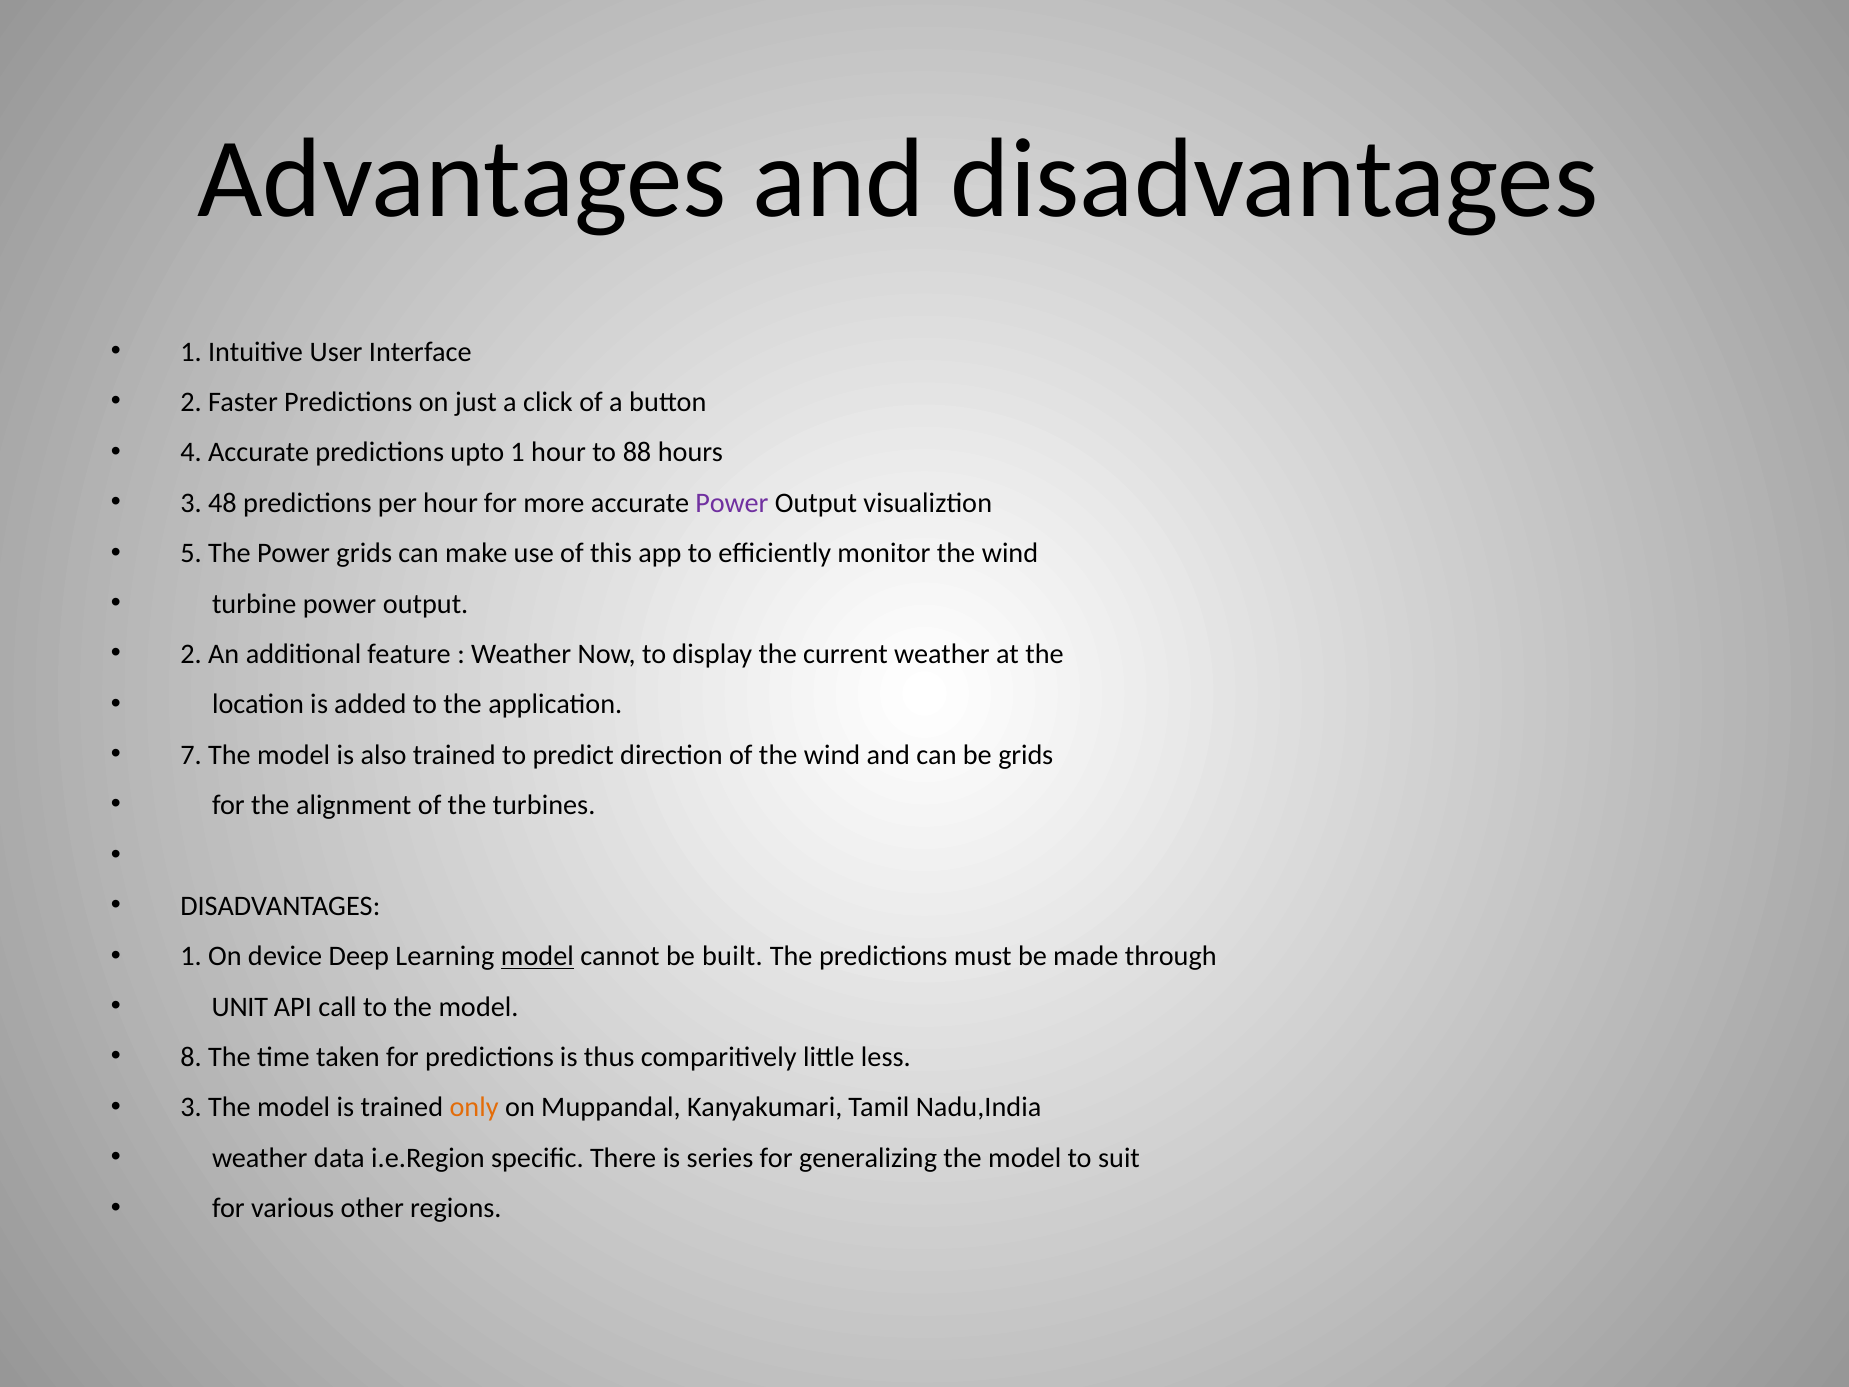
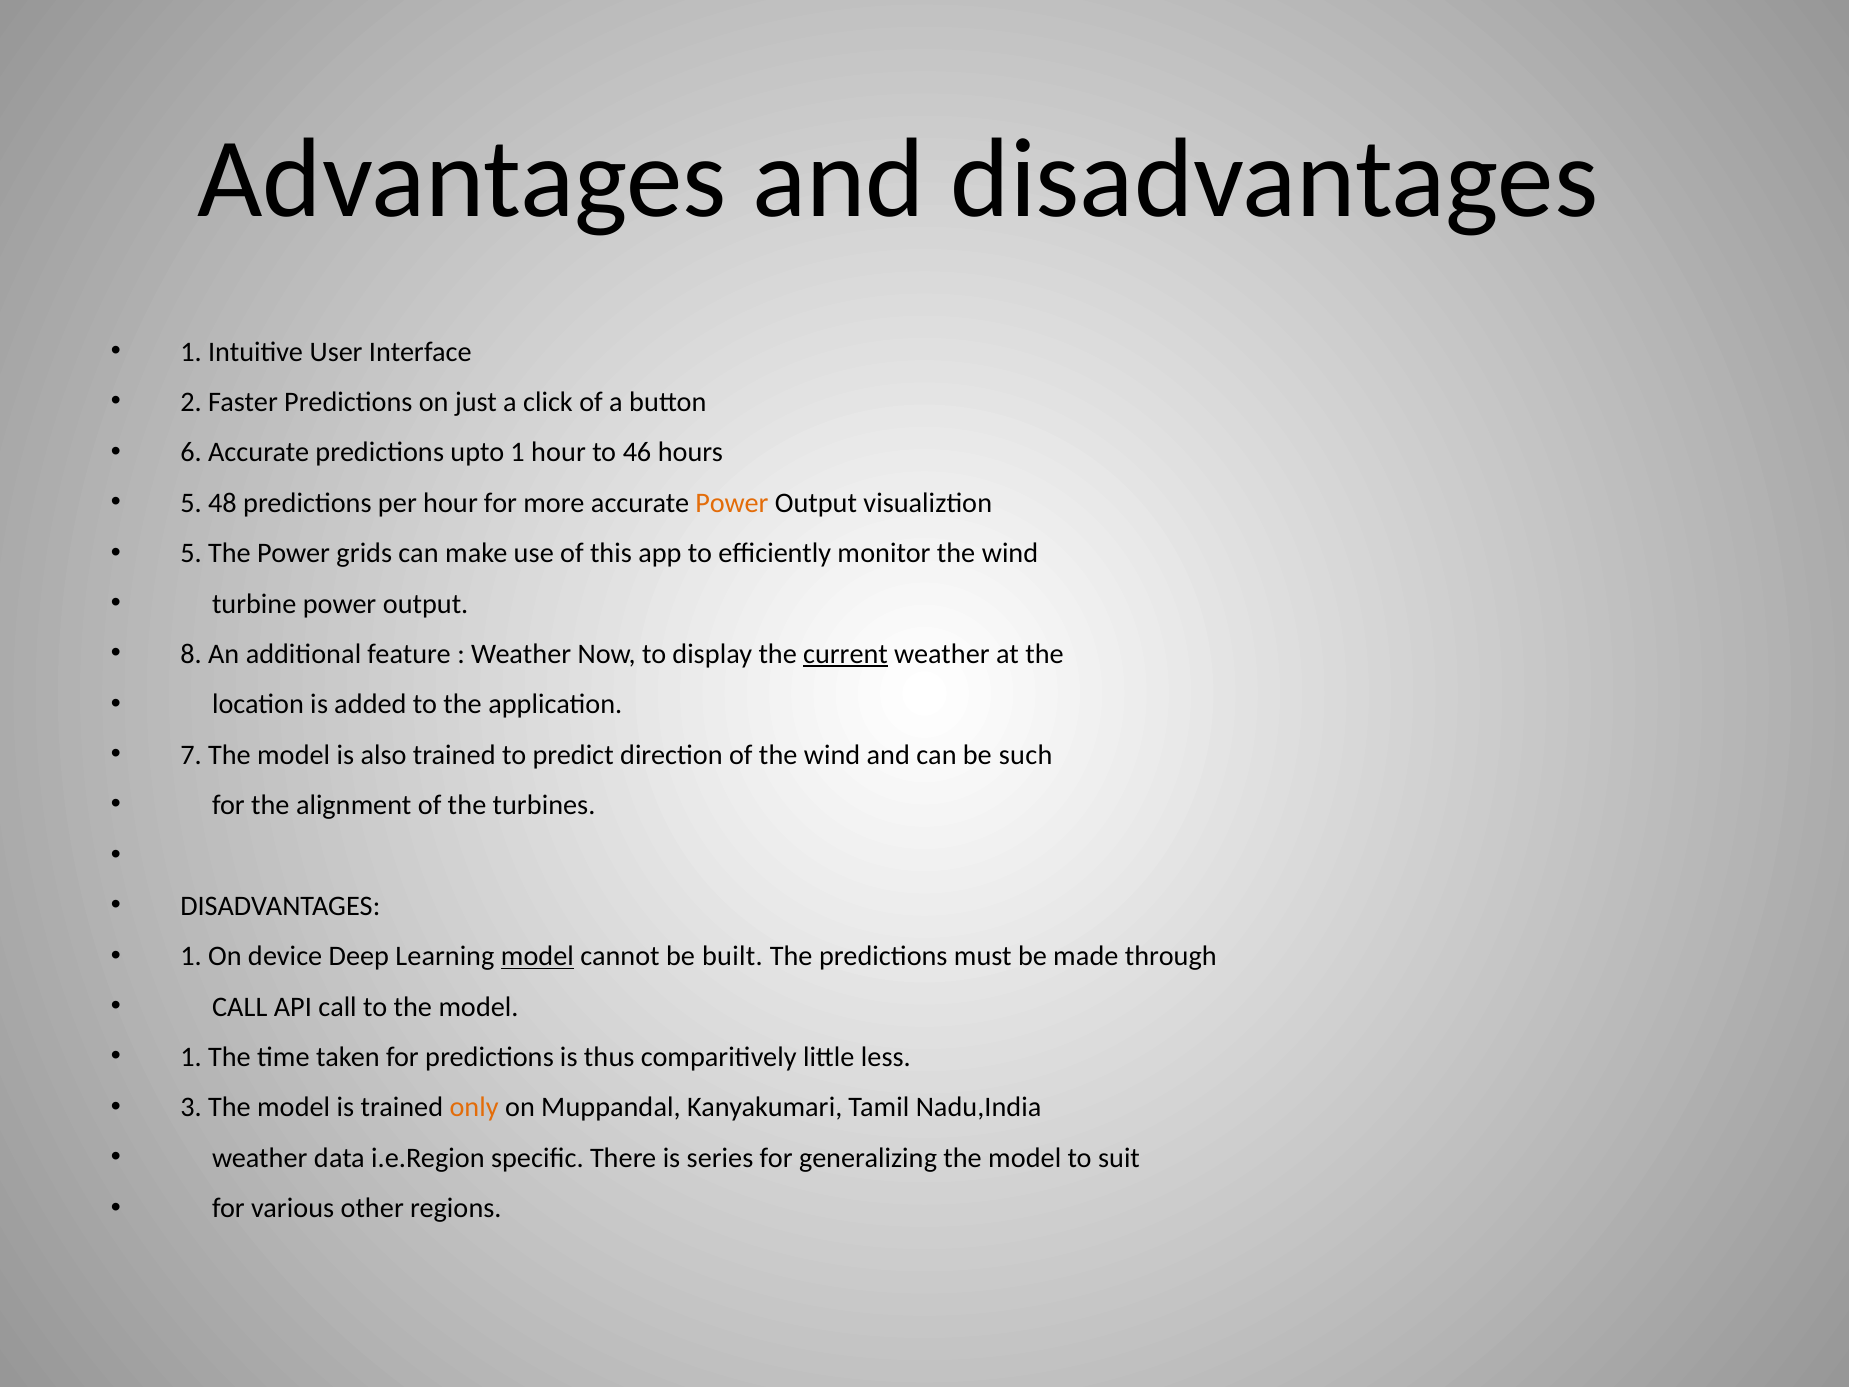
4: 4 -> 6
88: 88 -> 46
3 at (191, 503): 3 -> 5
Power at (732, 503) colour: purple -> orange
2 at (191, 654): 2 -> 8
current underline: none -> present
be grids: grids -> such
UNIT at (240, 1007): UNIT -> CALL
8 at (191, 1057): 8 -> 1
